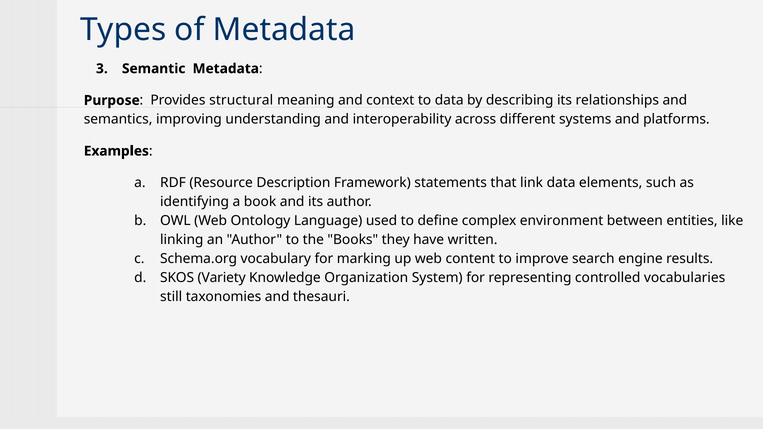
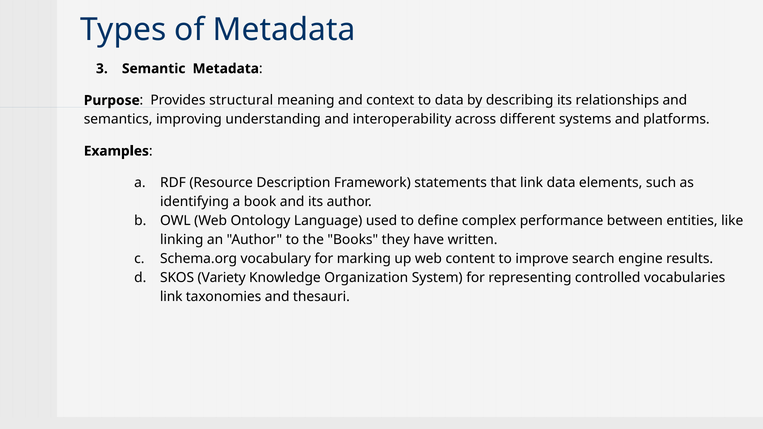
environment: environment -> performance
still at (171, 297): still -> link
